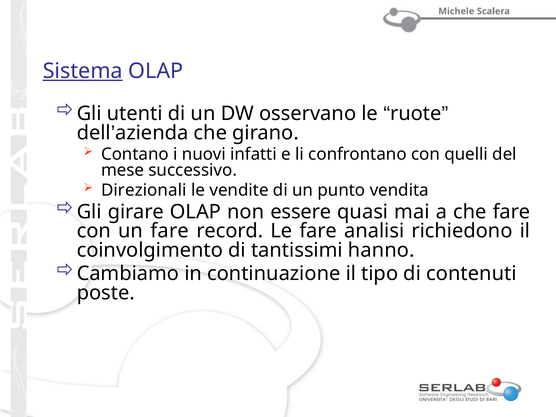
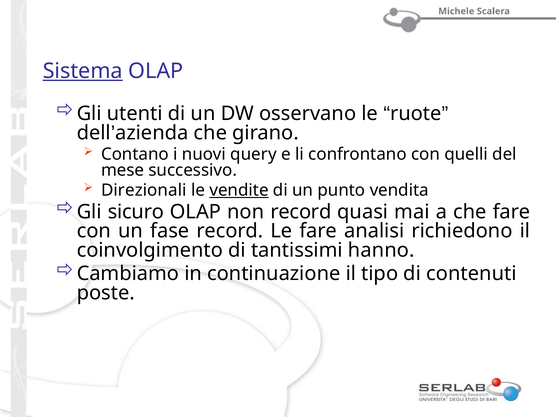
infatti: infatti -> query
vendite underline: none -> present
girare: girare -> sicuro
non essere: essere -> record
un fare: fare -> fase
